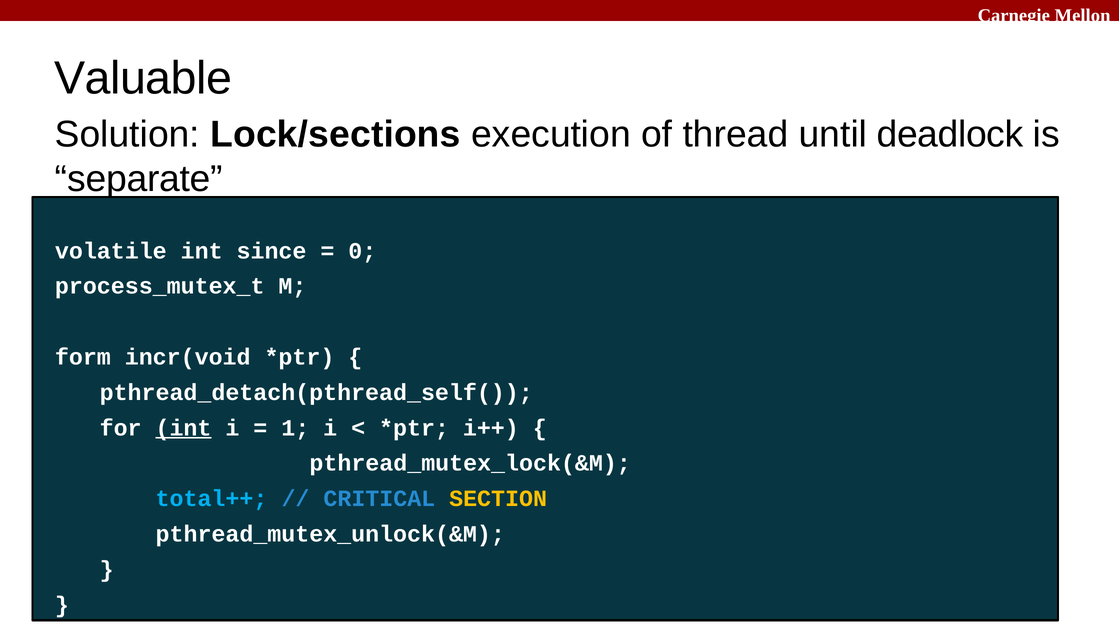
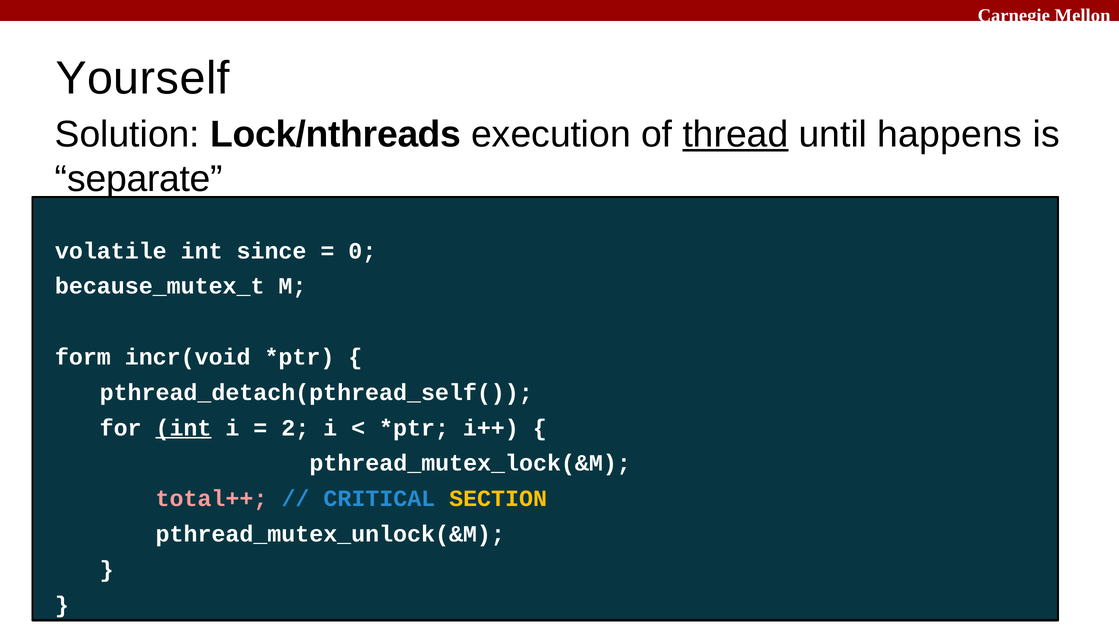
Valuable: Valuable -> Yourself
Lock/sections: Lock/sections -> Lock/nthreads
thread underline: none -> present
deadlock: deadlock -> happens
process_mutex_t: process_mutex_t -> because_mutex_t
1: 1 -> 2
total++ colour: light blue -> pink
